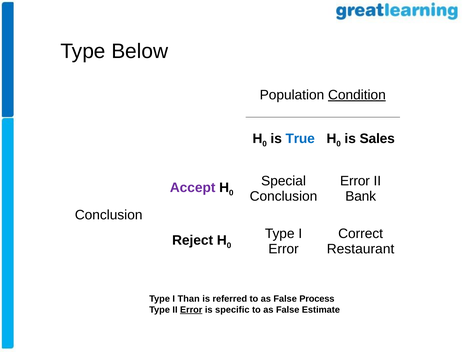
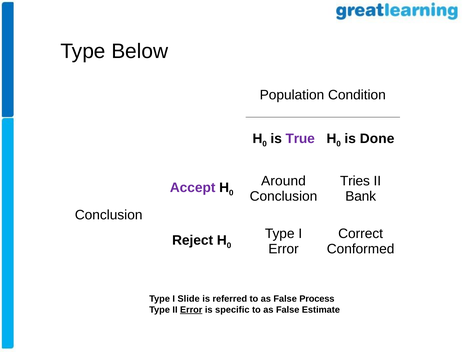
Condition underline: present -> none
True colour: blue -> purple
Sales: Sales -> Done
Special: Special -> Around
Error at (355, 181): Error -> Tries
Restaurant: Restaurant -> Conformed
Than: Than -> Slide
